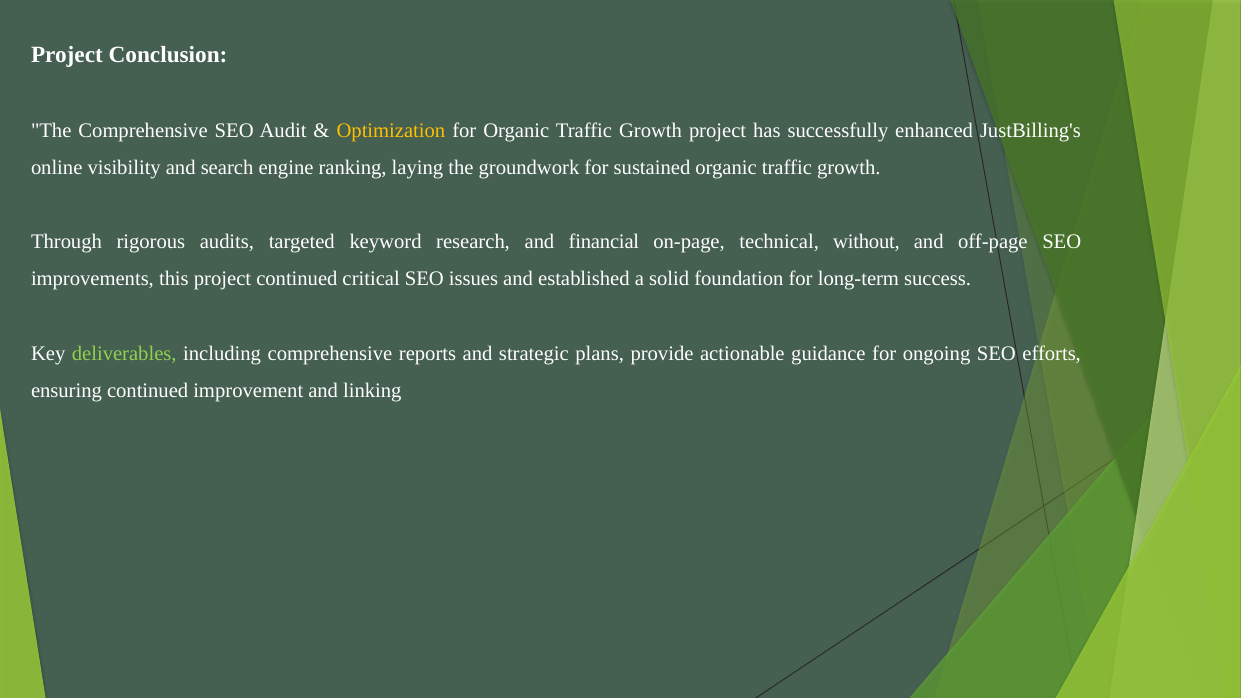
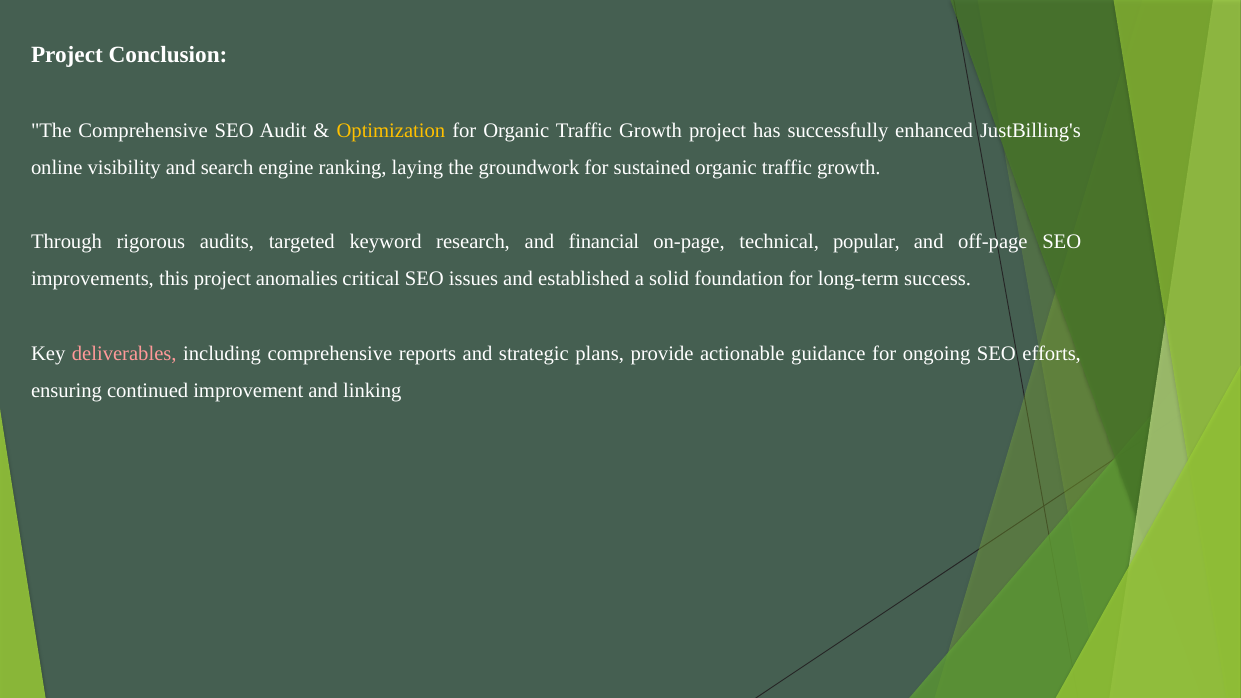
without: without -> popular
project continued: continued -> anomalies
deliverables colour: light green -> pink
